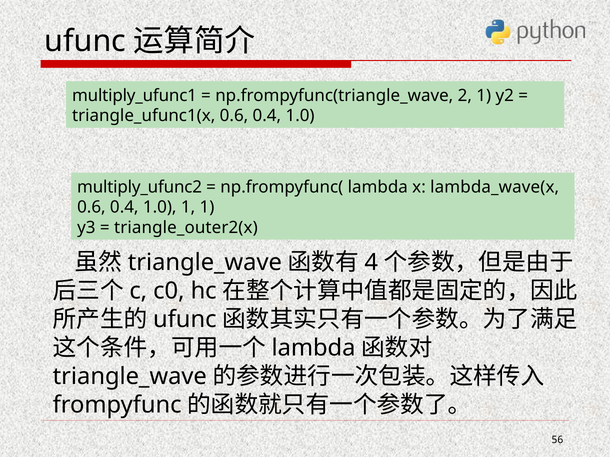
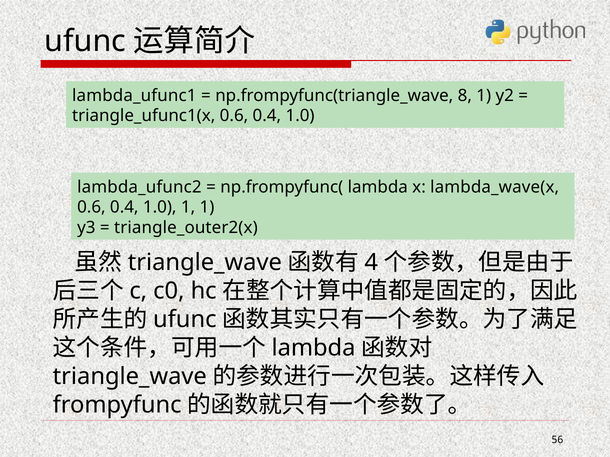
multiply_ufunc1: multiply_ufunc1 -> lambda_ufunc1
2: 2 -> 8
multiply_ufunc2: multiply_ufunc2 -> lambda_ufunc2
